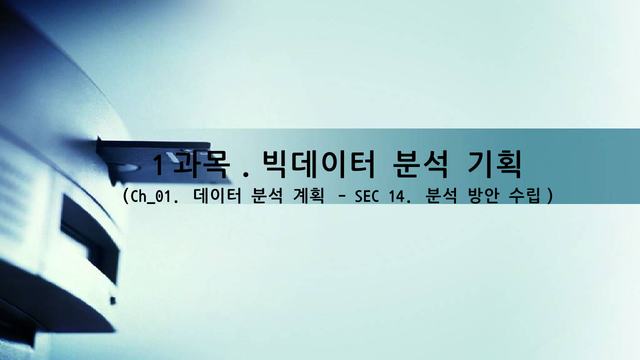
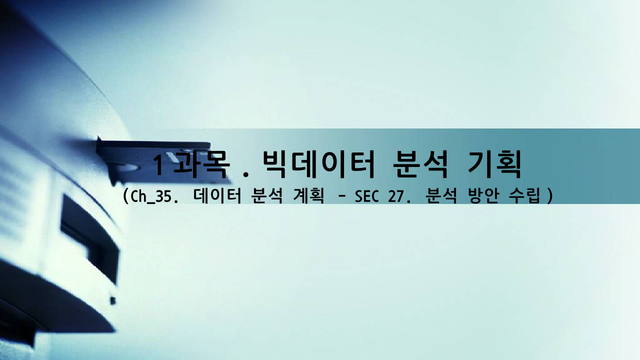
Ch_01: Ch_01 -> Ch_35
14: 14 -> 27
